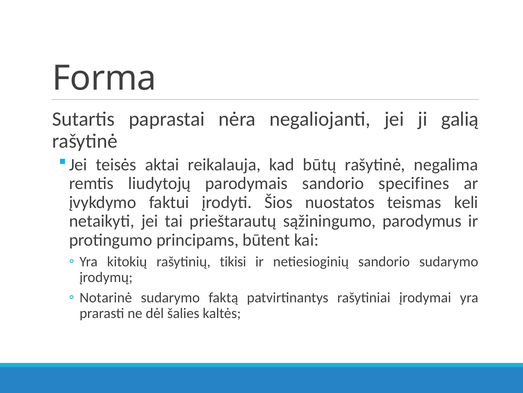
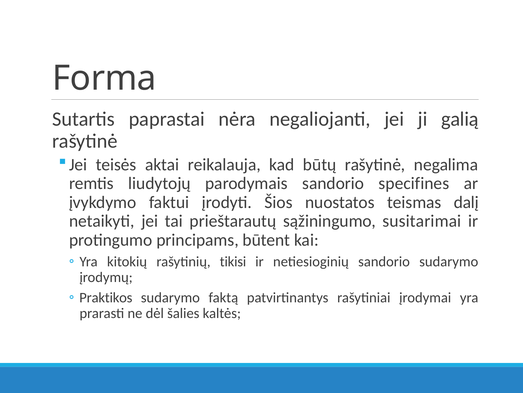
keli: keli -> dalį
parodymus: parodymus -> susitarimai
Notarinė: Notarinė -> Praktikos
